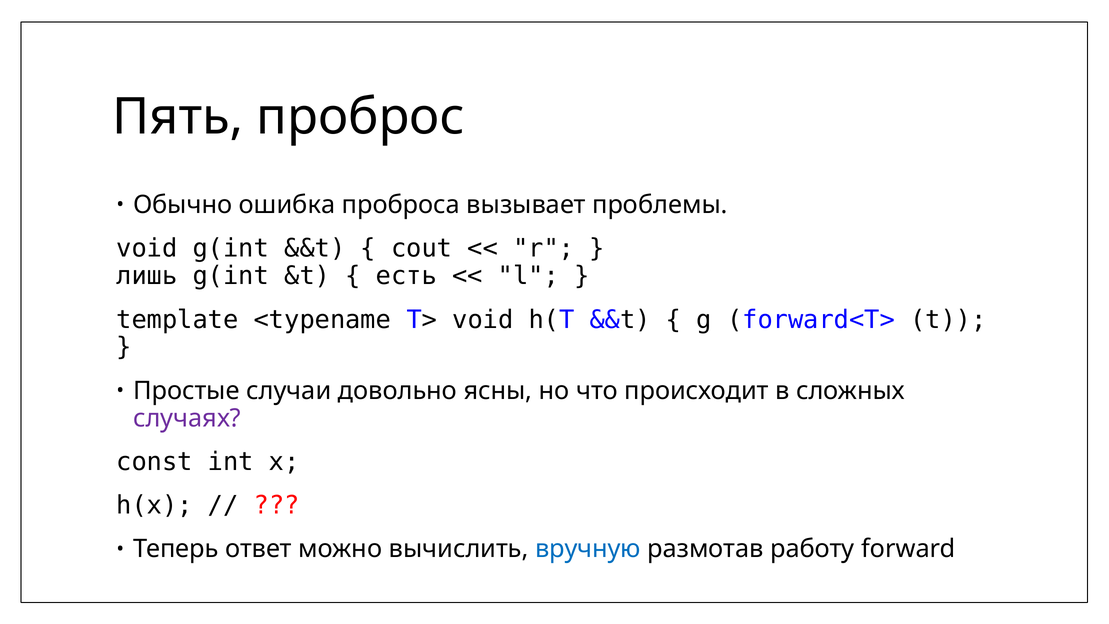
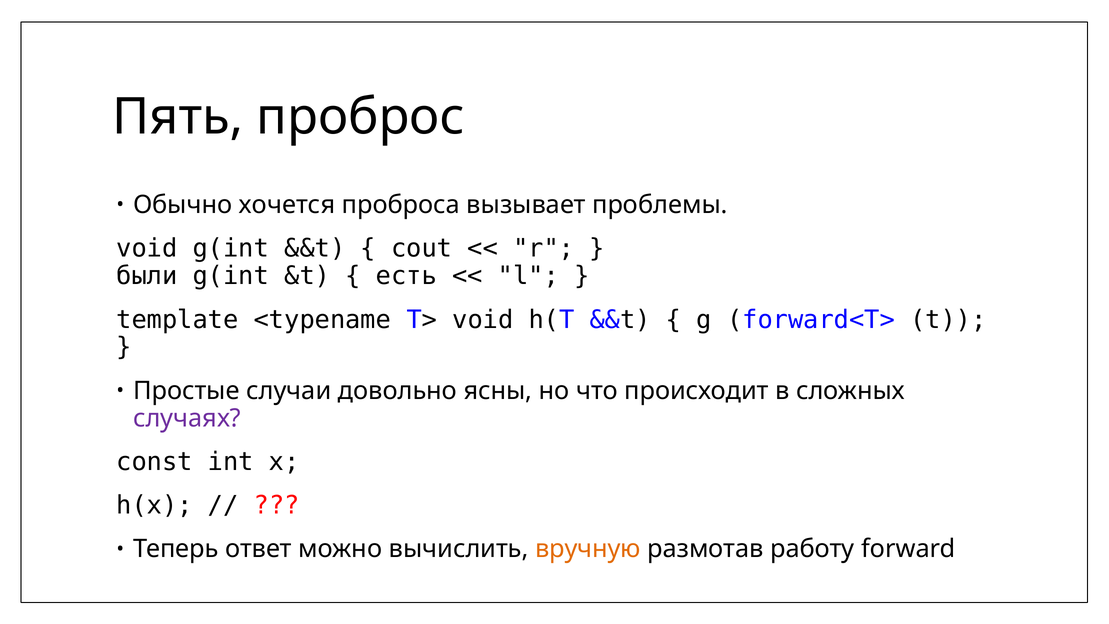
ошибка: ошибка -> хочется
лишь: лишь -> были
вручную colour: blue -> orange
